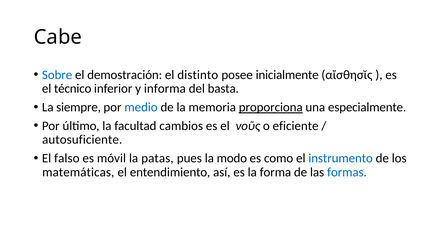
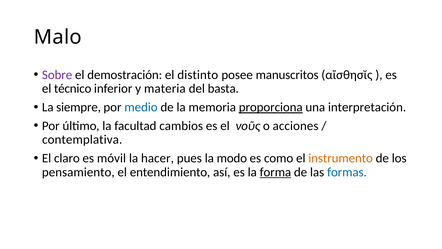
Cabe: Cabe -> Malo
Sobre colour: blue -> purple
inicialmente: inicialmente -> manuscritos
informa: informa -> materia
especialmente: especialmente -> interpretación
eficiente: eficiente -> acciones
autosuficiente: autosuficiente -> contemplativa
falso: falso -> claro
patas: patas -> hacer
instrumento colour: blue -> orange
matemáticas: matemáticas -> pensamiento
forma underline: none -> present
